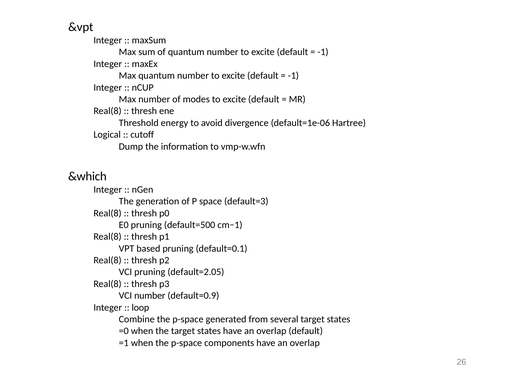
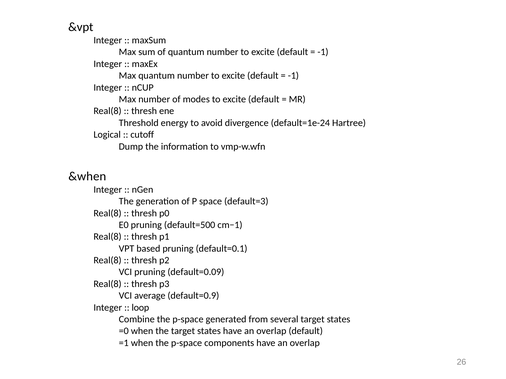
default=1e-06: default=1e-06 -> default=1e-24
&which: &which -> &when
default=2.05: default=2.05 -> default=0.09
VCI number: number -> average
